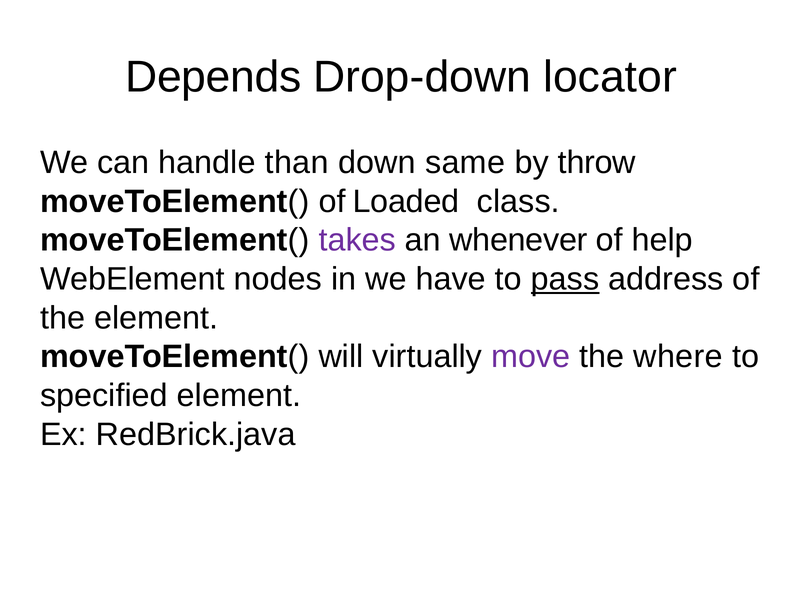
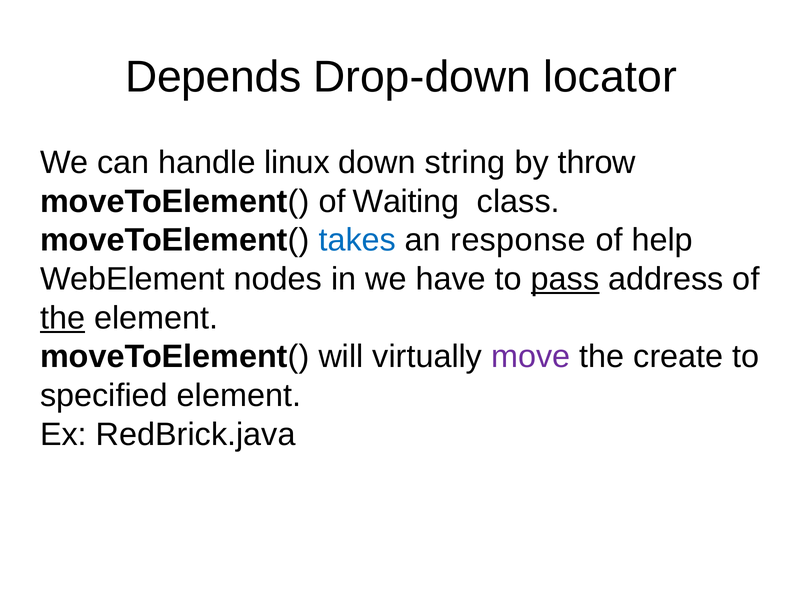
than: than -> linux
same: same -> string
Loaded: Loaded -> Waiting
takes colour: purple -> blue
whenever: whenever -> response
the at (63, 318) underline: none -> present
where: where -> create
